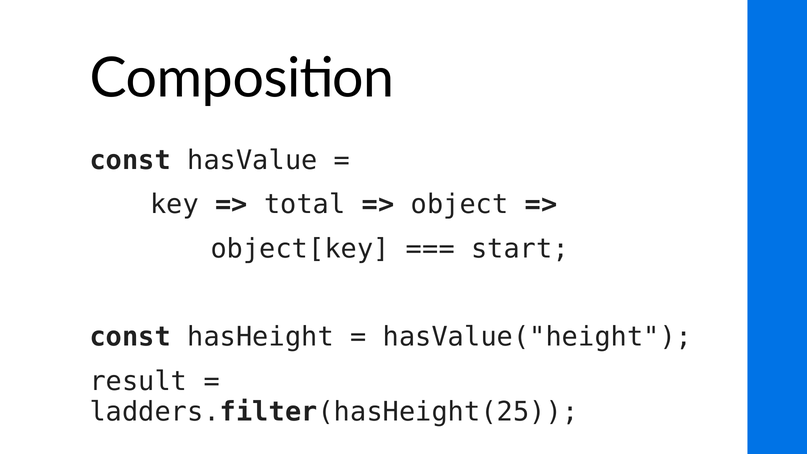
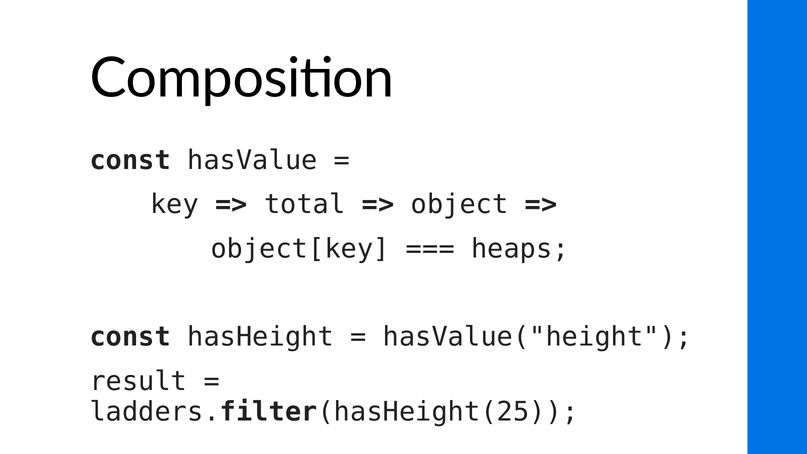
start: start -> heaps
